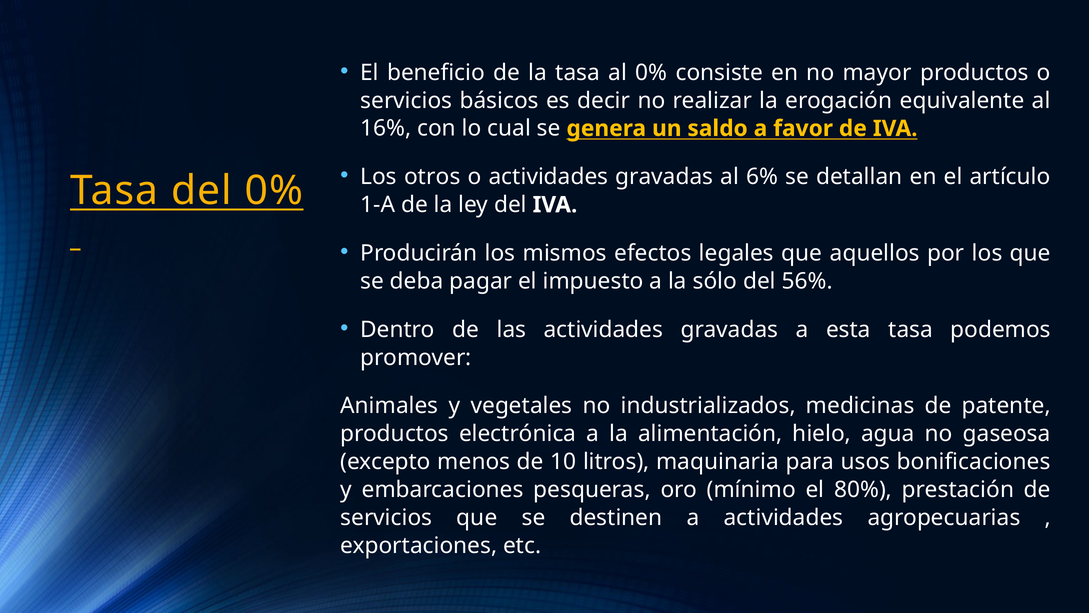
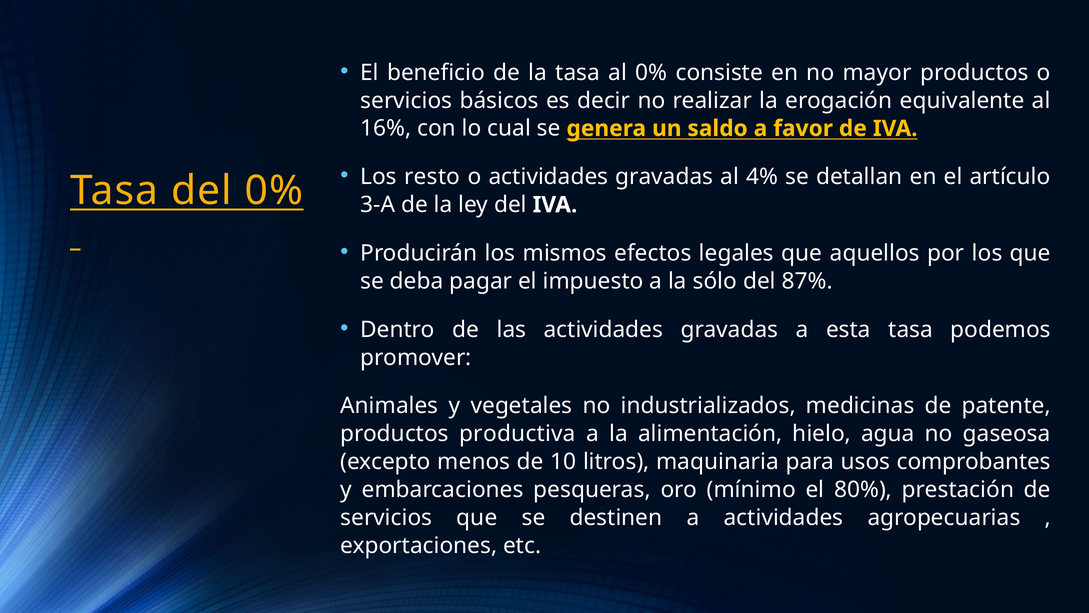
otros: otros -> resto
6%: 6% -> 4%
1-A: 1-A -> 3-A
56%: 56% -> 87%
electrónica: electrónica -> productiva
bonificaciones: bonificaciones -> comprobantes
